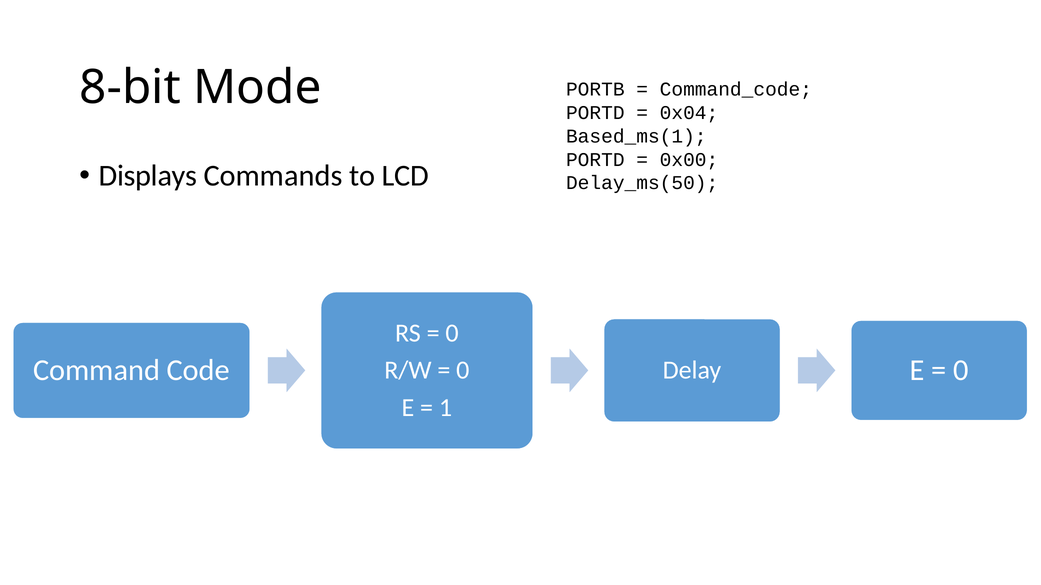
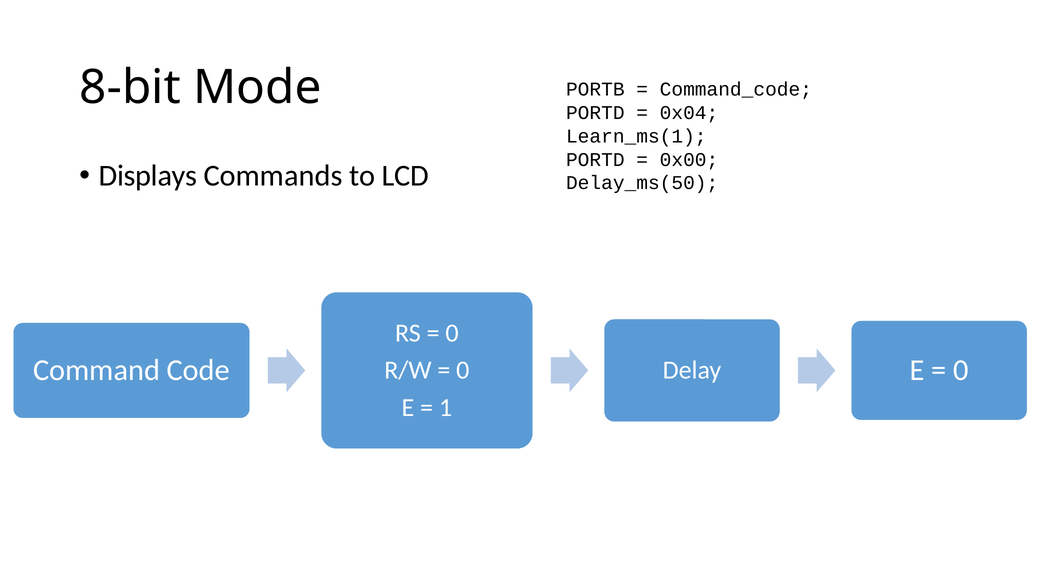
Based_ms(1: Based_ms(1 -> Learn_ms(1
